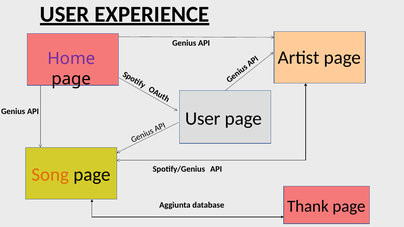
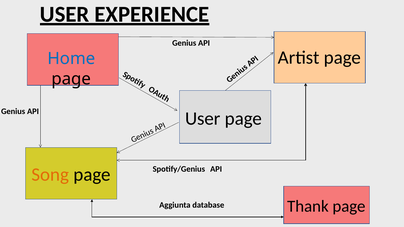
Home colour: purple -> blue
